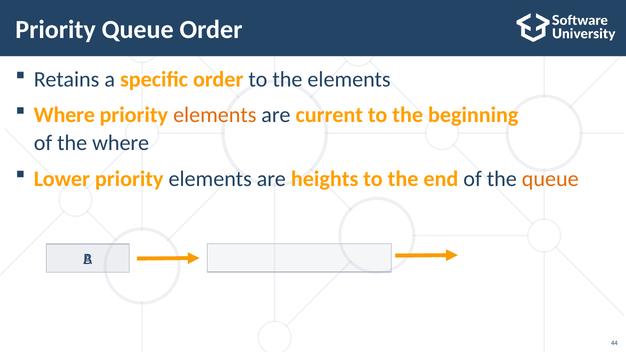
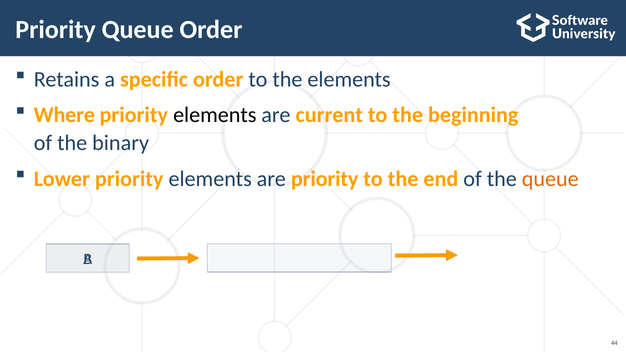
elements at (215, 115) colour: orange -> black
the where: where -> binary
are heights: heights -> priority
